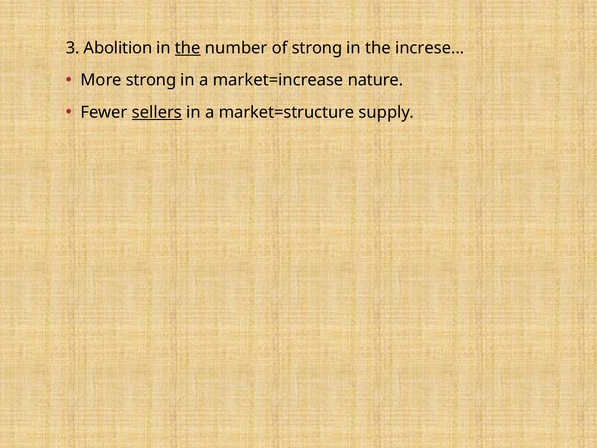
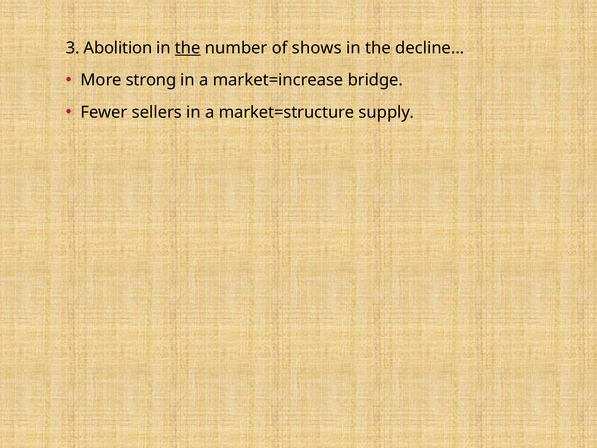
of strong: strong -> shows
increse…: increse… -> decline…
nature: nature -> bridge
sellers underline: present -> none
